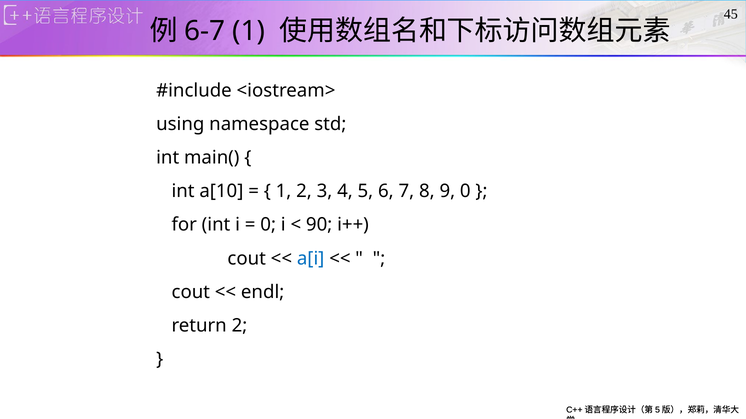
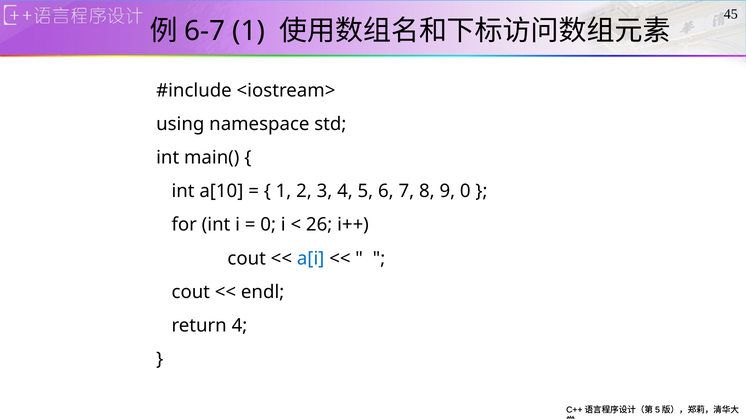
90: 90 -> 26
return 2: 2 -> 4
